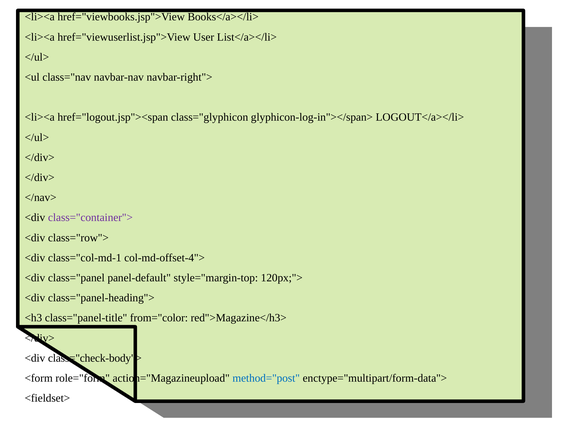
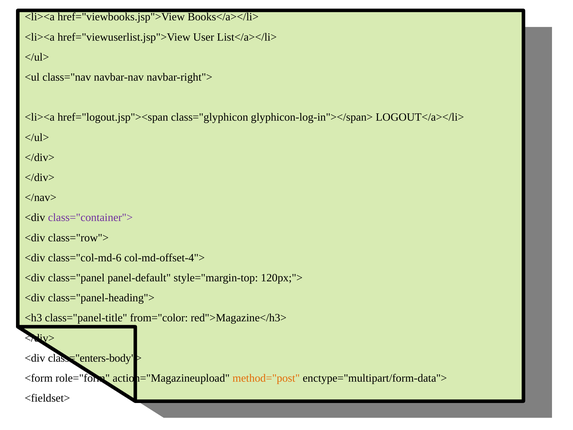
class="col-md-1: class="col-md-1 -> class="col-md-6
class="check-body">: class="check-body"> -> class="enters-body">
method="post colour: blue -> orange
